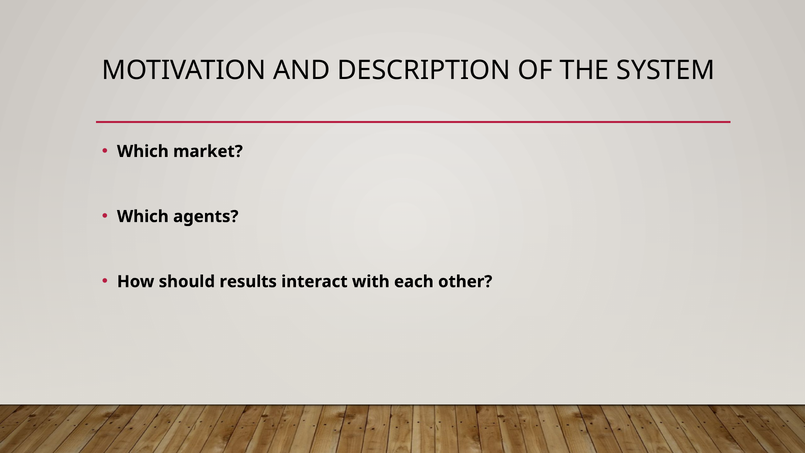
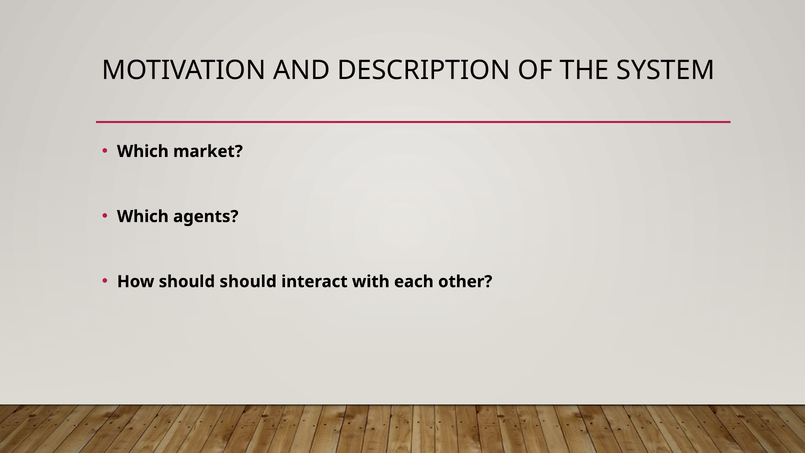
should results: results -> should
